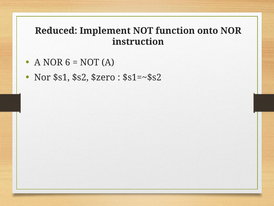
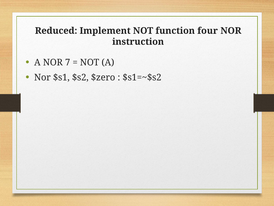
onto: onto -> four
6: 6 -> 7
